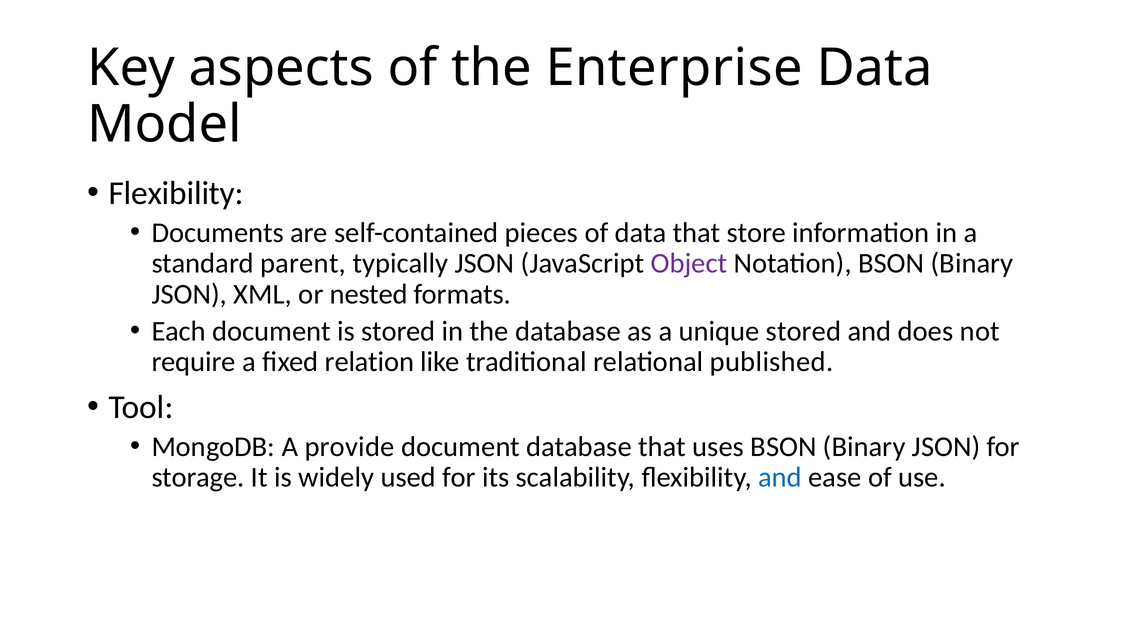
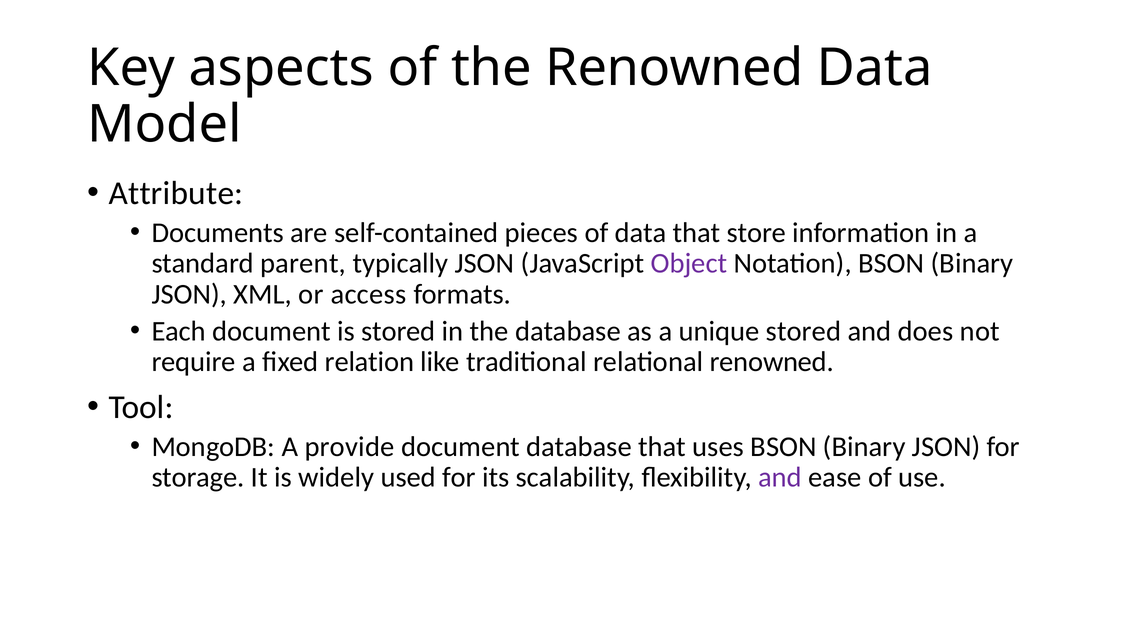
the Enterprise: Enterprise -> Renowned
Flexibility at (176, 193): Flexibility -> Attribute
nested: nested -> access
relational published: published -> renowned
and at (780, 478) colour: blue -> purple
